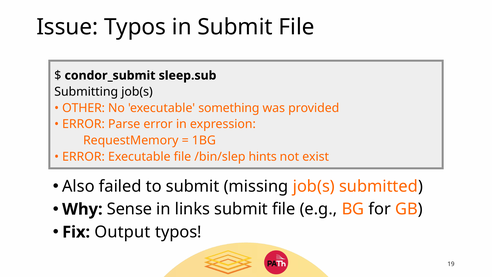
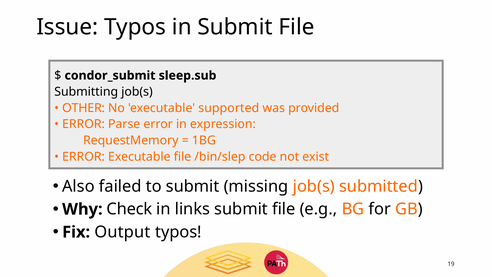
something: something -> supported
hints: hints -> code
Sense: Sense -> Check
